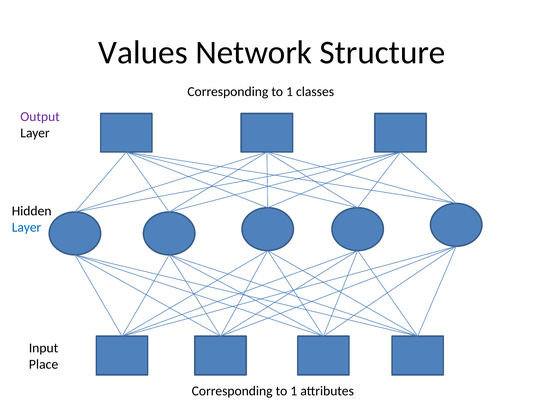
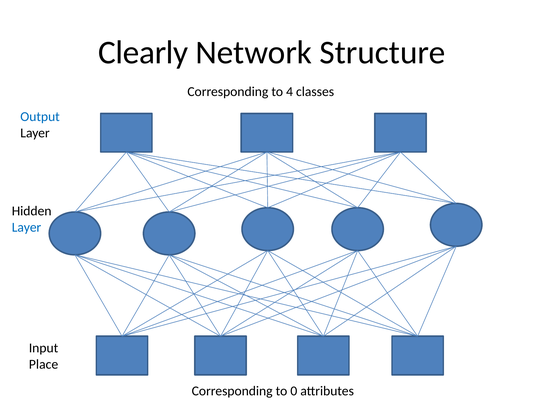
Values: Values -> Clearly
1 at (290, 92): 1 -> 4
Output colour: purple -> blue
1 at (294, 391): 1 -> 0
